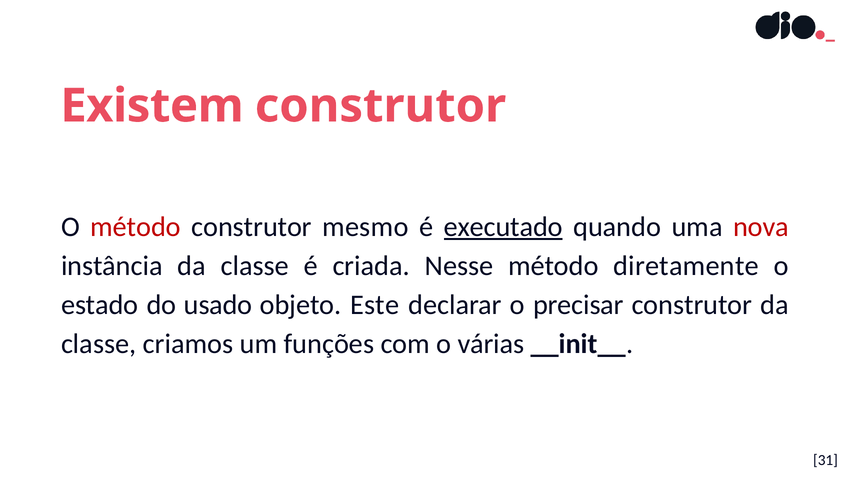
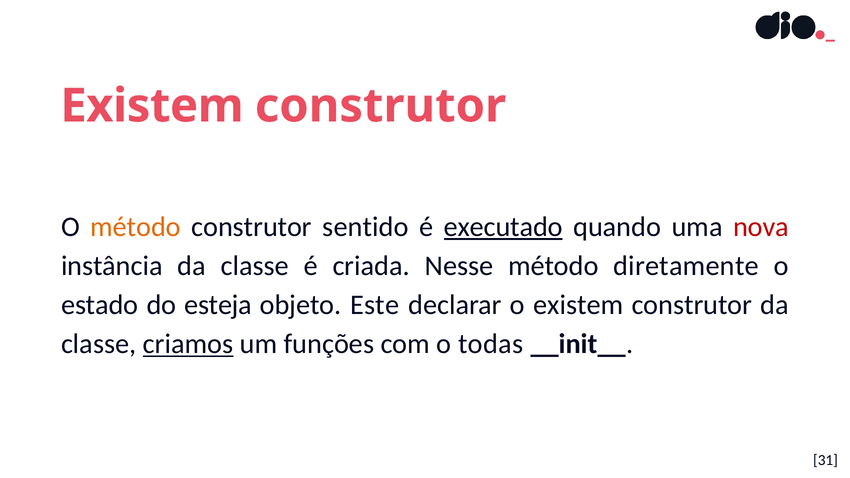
método at (136, 227) colour: red -> orange
mesmo: mesmo -> sentido
usado: usado -> esteja
o precisar: precisar -> existem
criamos underline: none -> present
várias: várias -> todas
